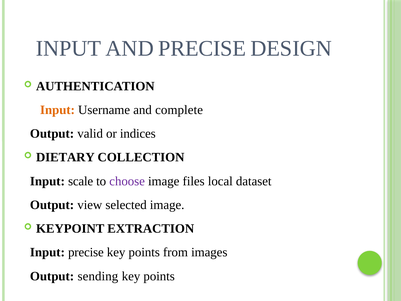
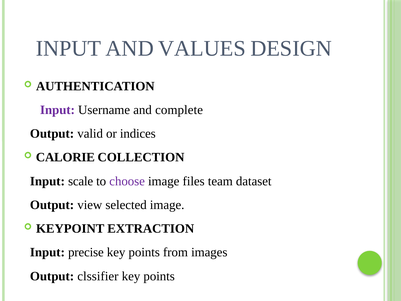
AND PRECISE: PRECISE -> VALUES
Input at (57, 110) colour: orange -> purple
DIETARY: DIETARY -> CALORIE
local: local -> team
sending: sending -> clssifier
